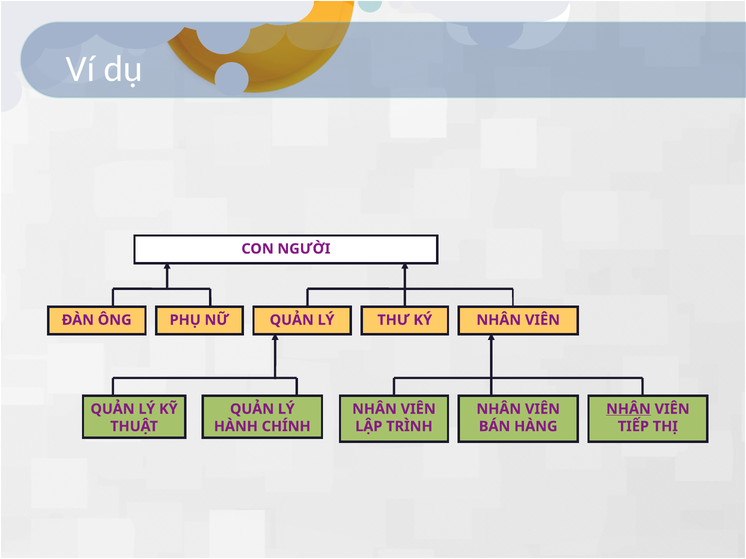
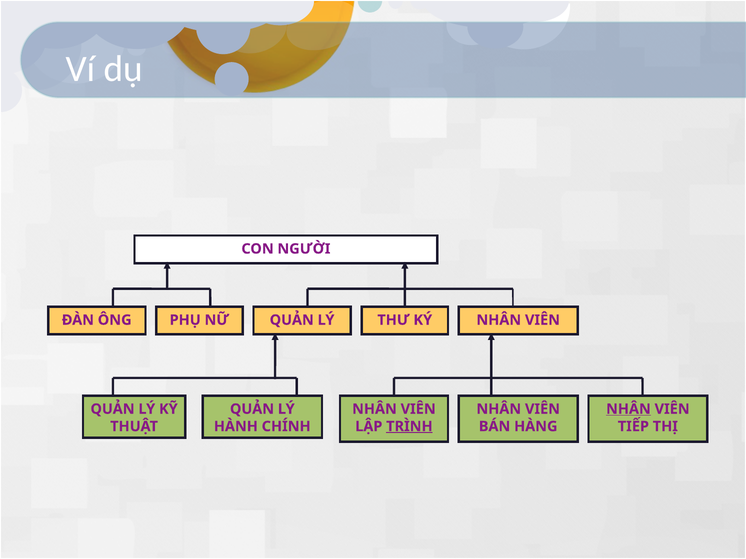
TRÌNH underline: none -> present
